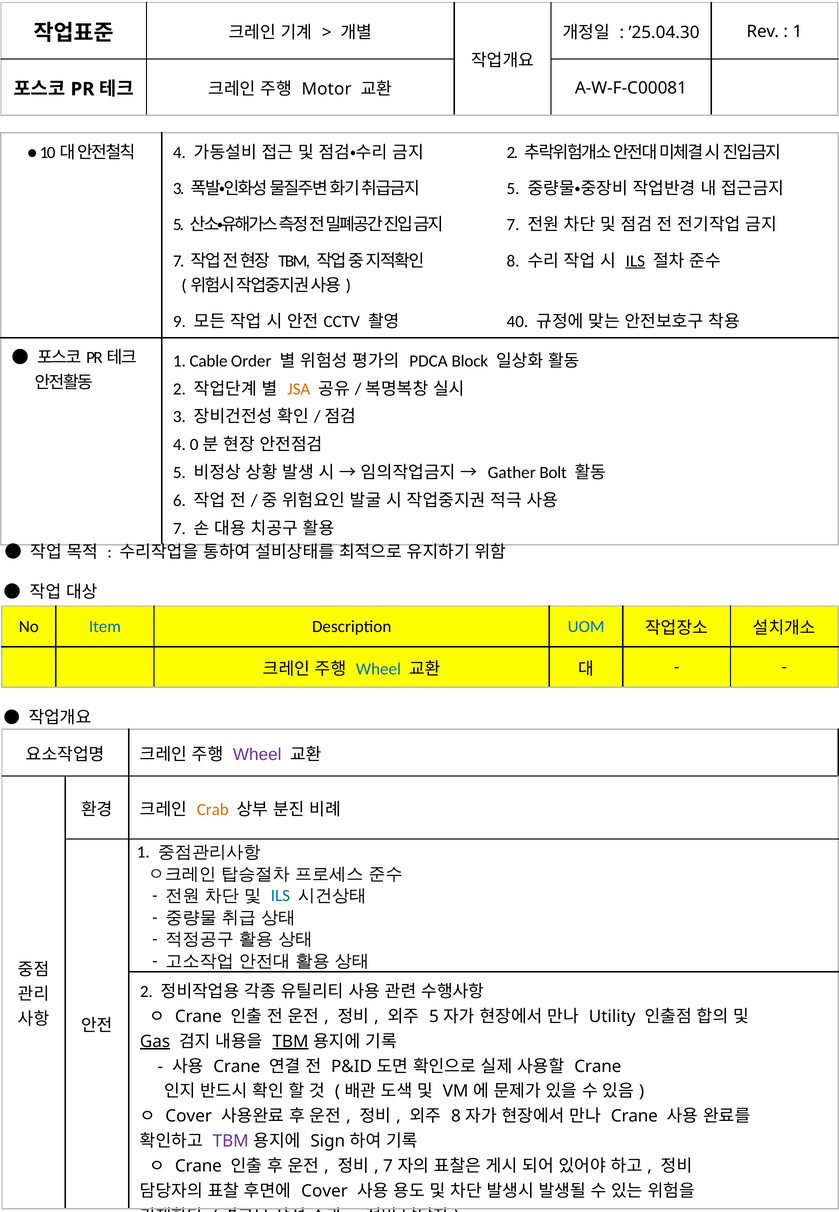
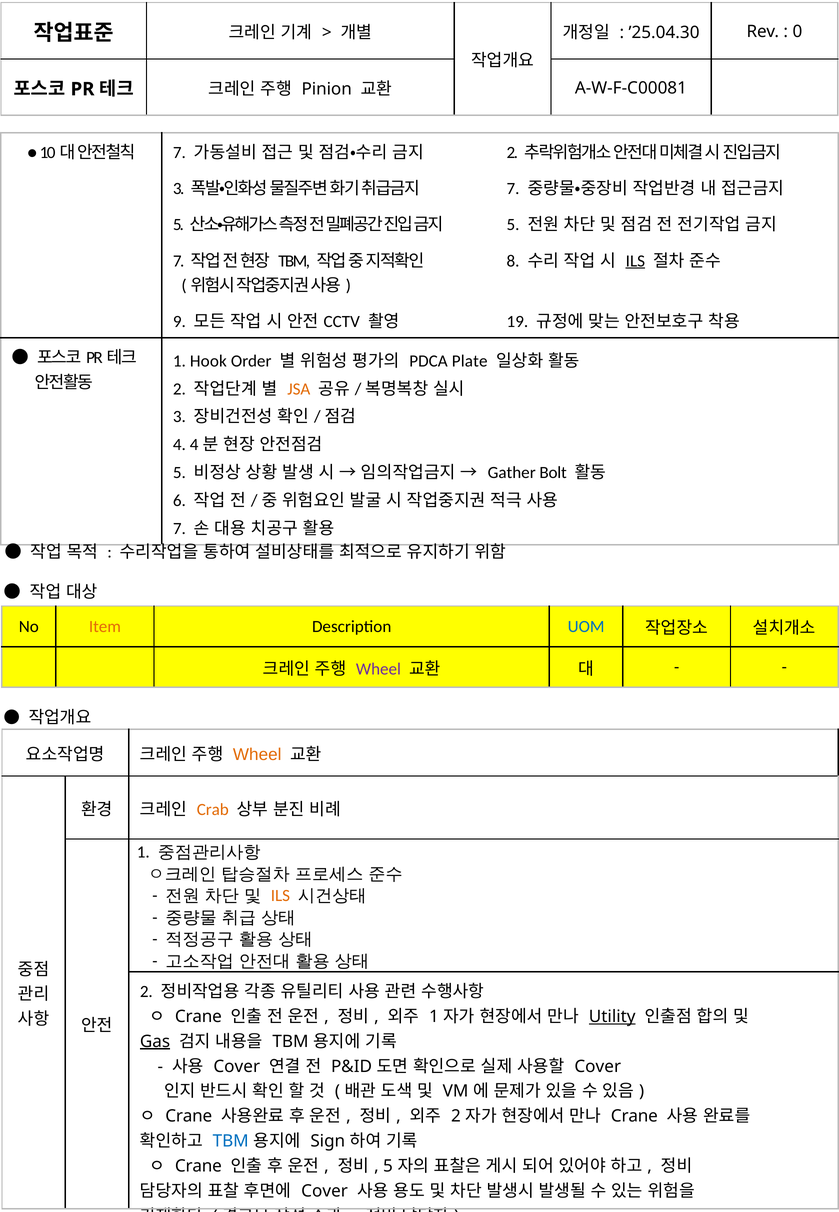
1 at (797, 32): 1 -> 0
Motor: Motor -> Pinion
4 at (179, 153): 4 -> 7
5 at (513, 189): 5 -> 7
7 at (513, 225): 7 -> 5
40: 40 -> 19
Cable: Cable -> Hook
Block: Block -> Plate
4 0: 0 -> 4
Item colour: blue -> orange
Wheel at (378, 669) colour: blue -> purple
Wheel at (257, 755) colour: purple -> orange
ILS at (280, 896) colour: blue -> orange
5 at (434, 1016): 5 -> 1
Utility at (612, 1016) underline: none -> present
TBM at (291, 1041) underline: present -> none
Crane at (237, 1066): Crane -> Cover
Crane at (598, 1066): Crane -> Cover
Cover at (189, 1116): Cover -> Crane
8 at (456, 1116): 8 -> 2
TBM at (231, 1141) colour: purple -> blue
7 at (388, 1166): 7 -> 5
